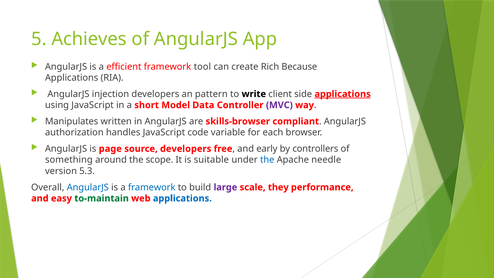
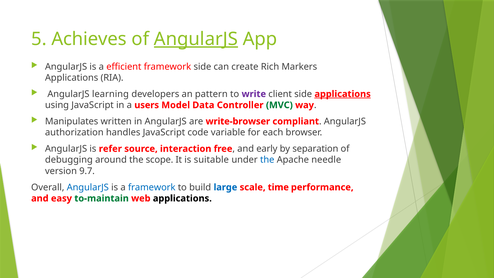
AngularJS at (196, 39) underline: none -> present
framework tool: tool -> side
Because: Because -> Markers
injection: injection -> learning
write colour: black -> purple
short: short -> users
MVC colour: purple -> green
skills-browser: skills-browser -> write-browser
page: page -> refer
source developers: developers -> interaction
controllers: controllers -> separation
something: something -> debugging
5.3: 5.3 -> 9.7
large colour: purple -> blue
they: they -> time
applications at (182, 198) colour: blue -> black
